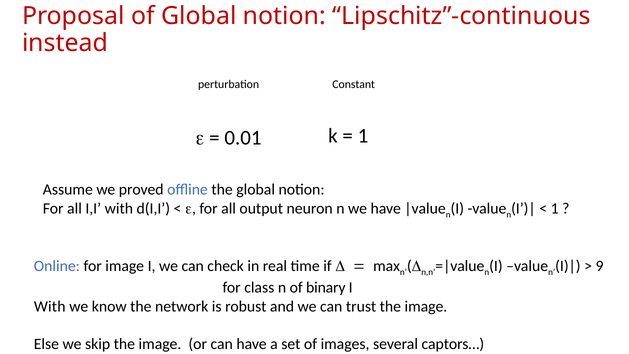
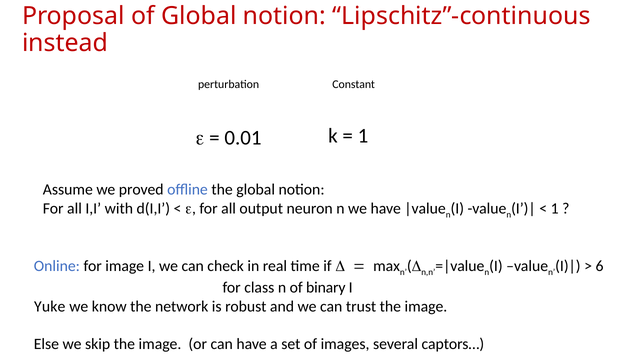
9: 9 -> 6
With at (50, 306): With -> Yuke
